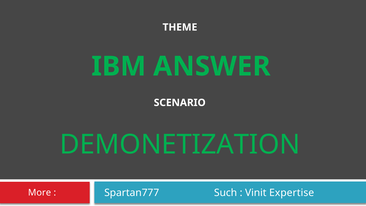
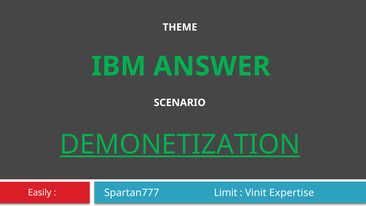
DEMONETIZATION underline: none -> present
Such: Such -> Limit
More: More -> Easily
